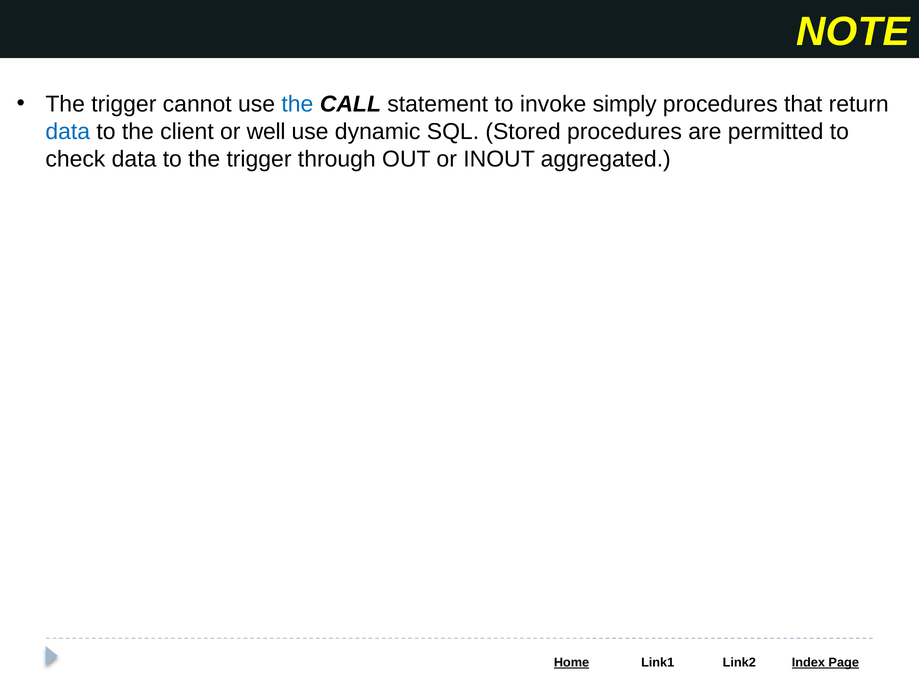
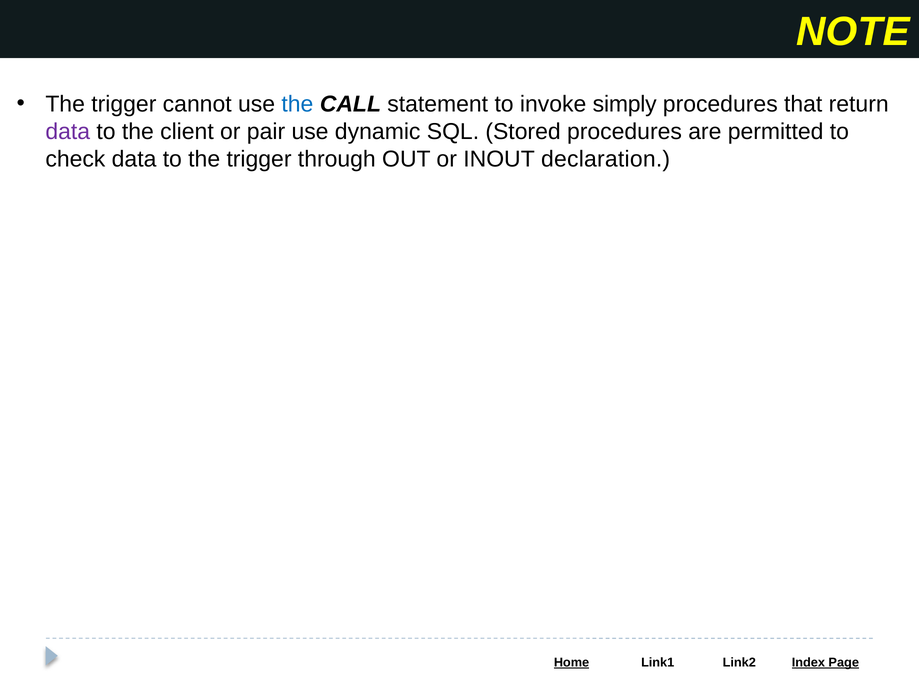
data at (68, 132) colour: blue -> purple
well: well -> pair
aggregated: aggregated -> declaration
